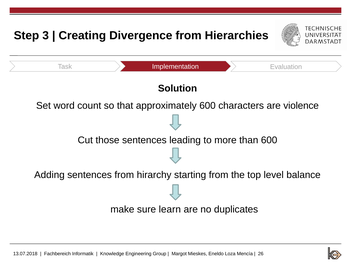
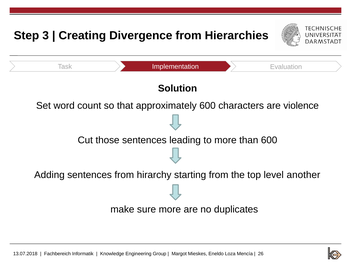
balance: balance -> another
sure learn: learn -> more
